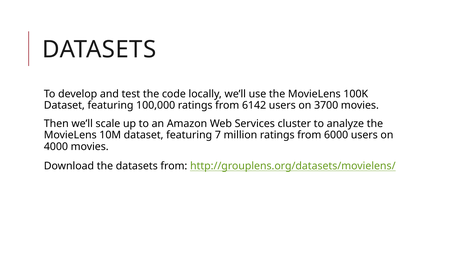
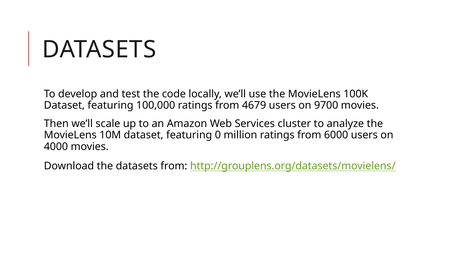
6142: 6142 -> 4679
3700: 3700 -> 9700
7: 7 -> 0
